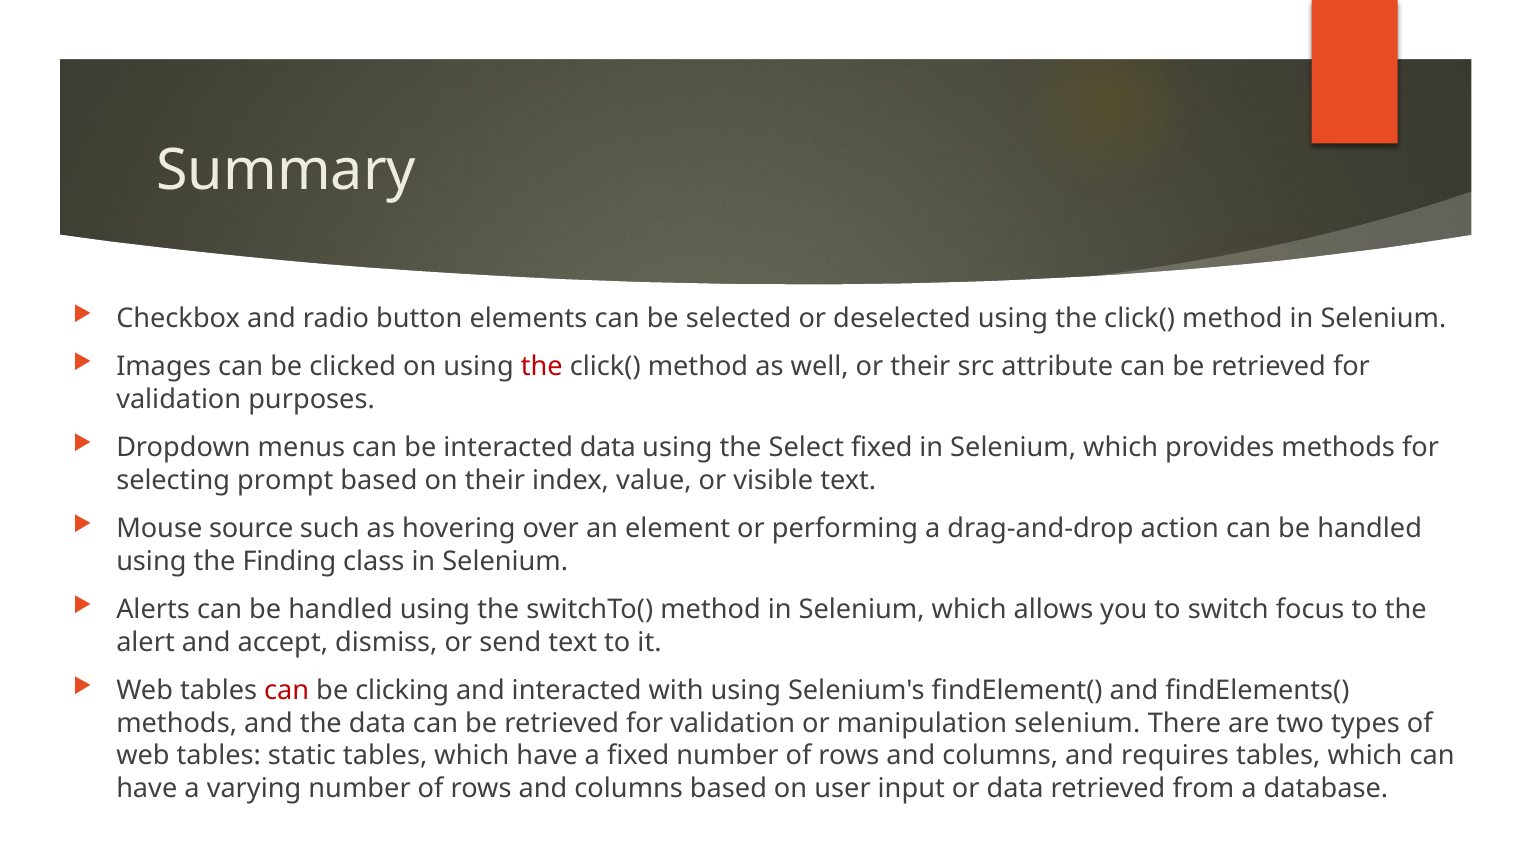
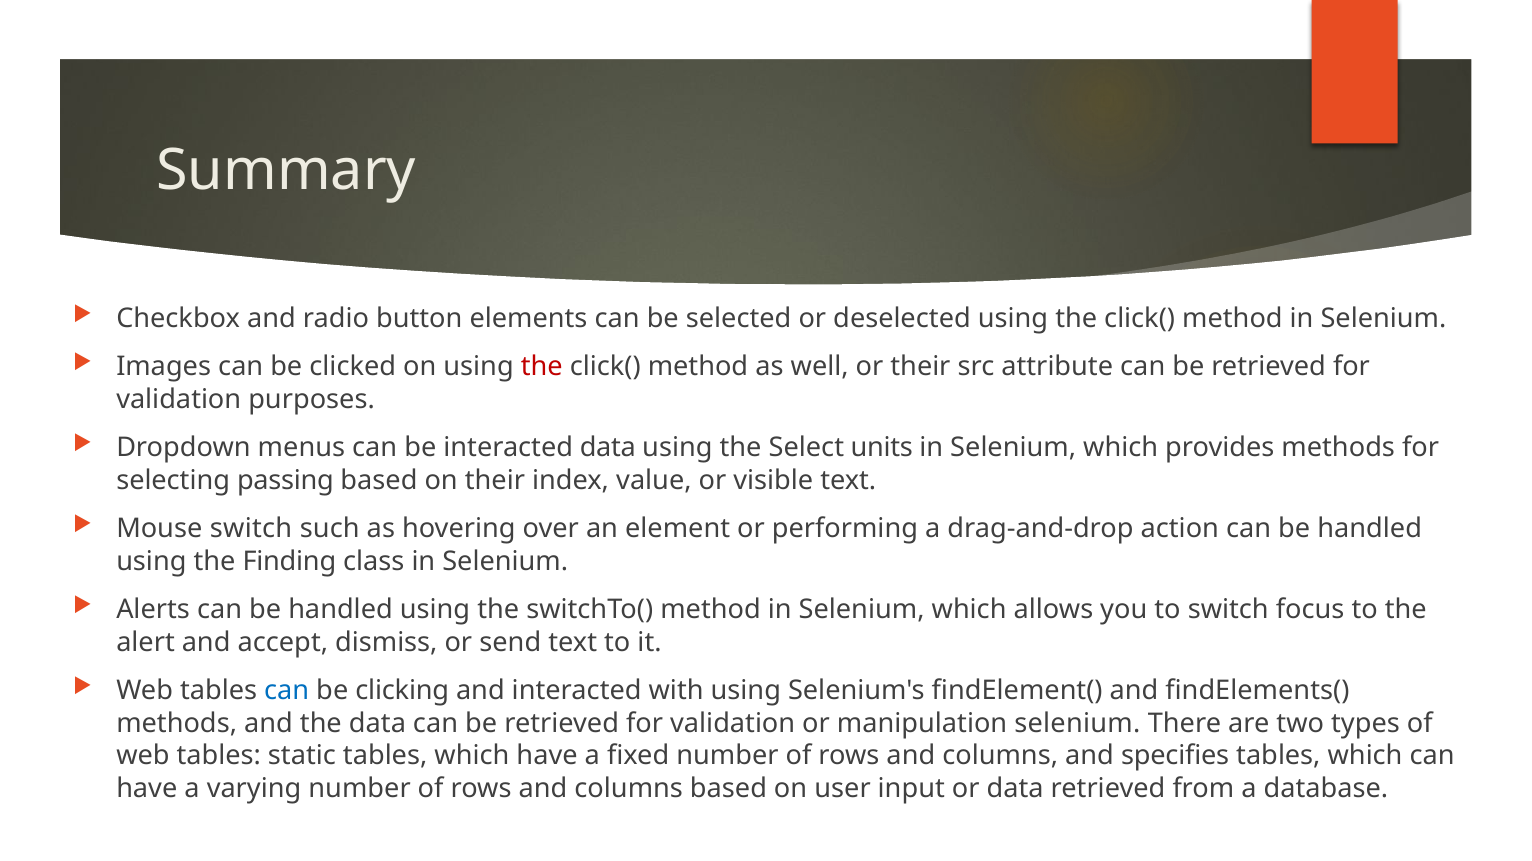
Select fixed: fixed -> units
prompt: prompt -> passing
Mouse source: source -> switch
can at (287, 691) colour: red -> blue
requires: requires -> specifies
